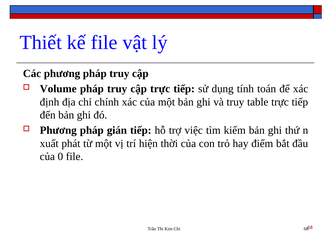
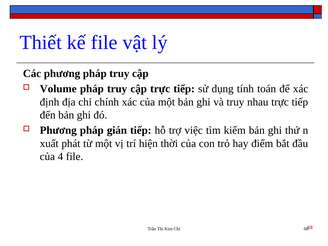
table: table -> nhau
0: 0 -> 4
